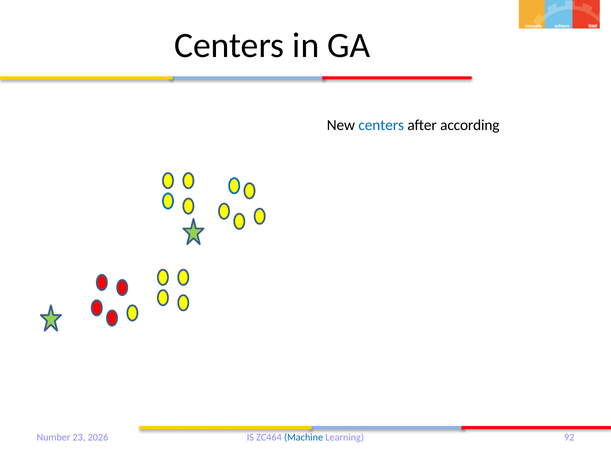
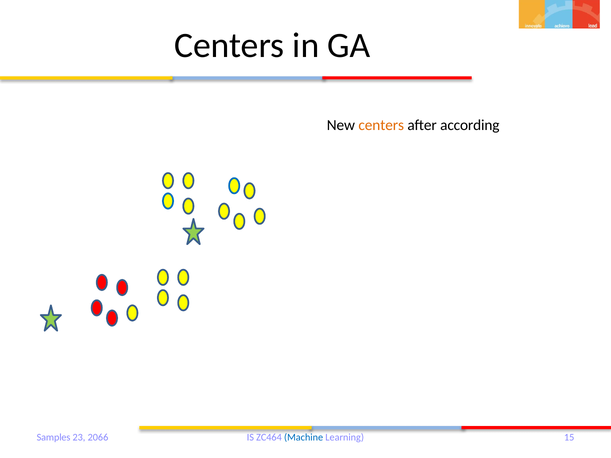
centers at (381, 125) colour: blue -> orange
92: 92 -> 15
Number: Number -> Samples
2026: 2026 -> 2066
